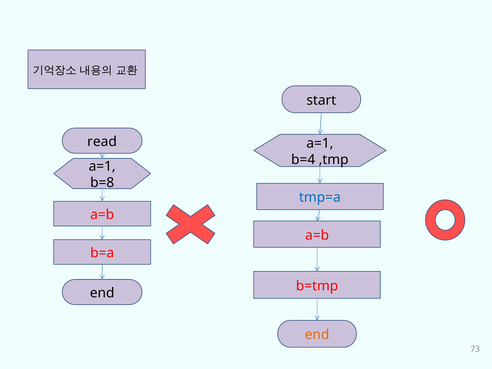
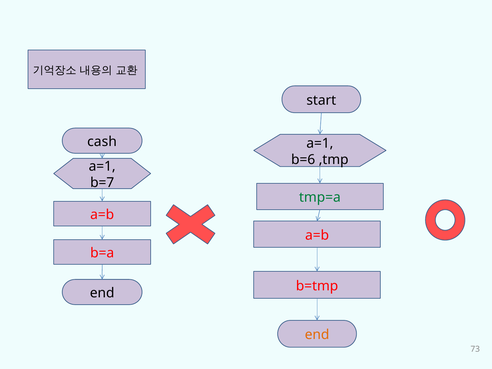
read: read -> cash
b=4: b=4 -> b=6
b=8: b=8 -> b=7
tmp=a colour: blue -> green
